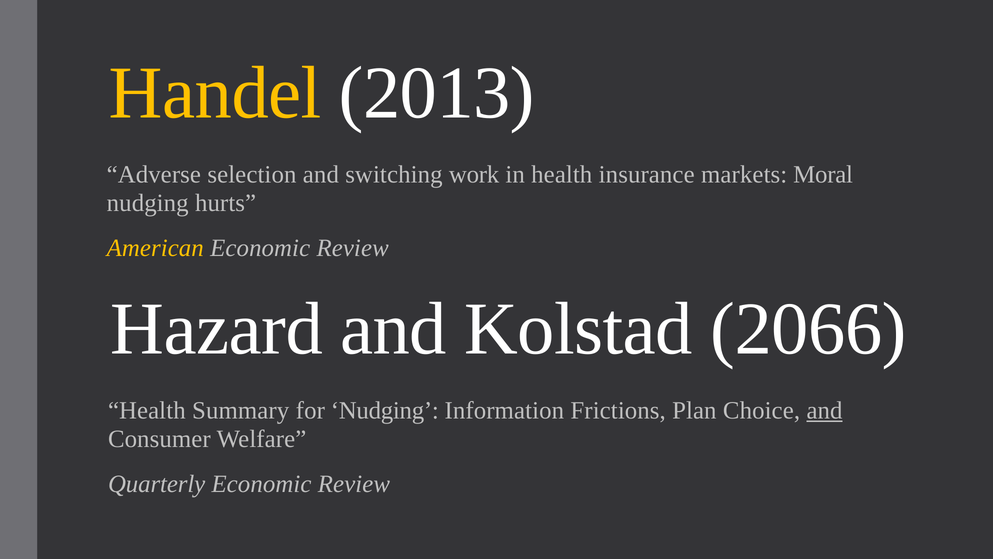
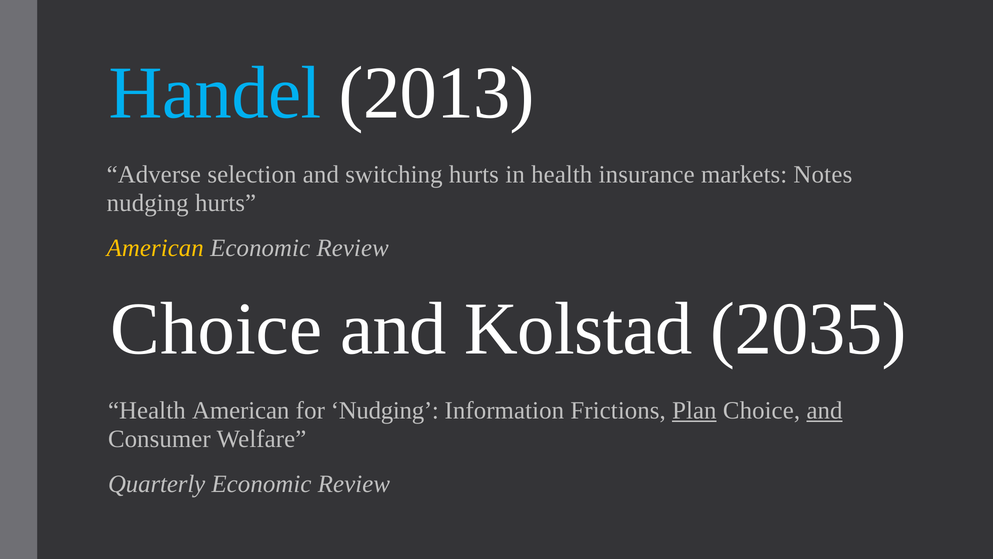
Handel colour: yellow -> light blue
switching work: work -> hurts
Moral: Moral -> Notes
Hazard at (217, 329): Hazard -> Choice
2066: 2066 -> 2035
Health Summary: Summary -> American
Plan underline: none -> present
